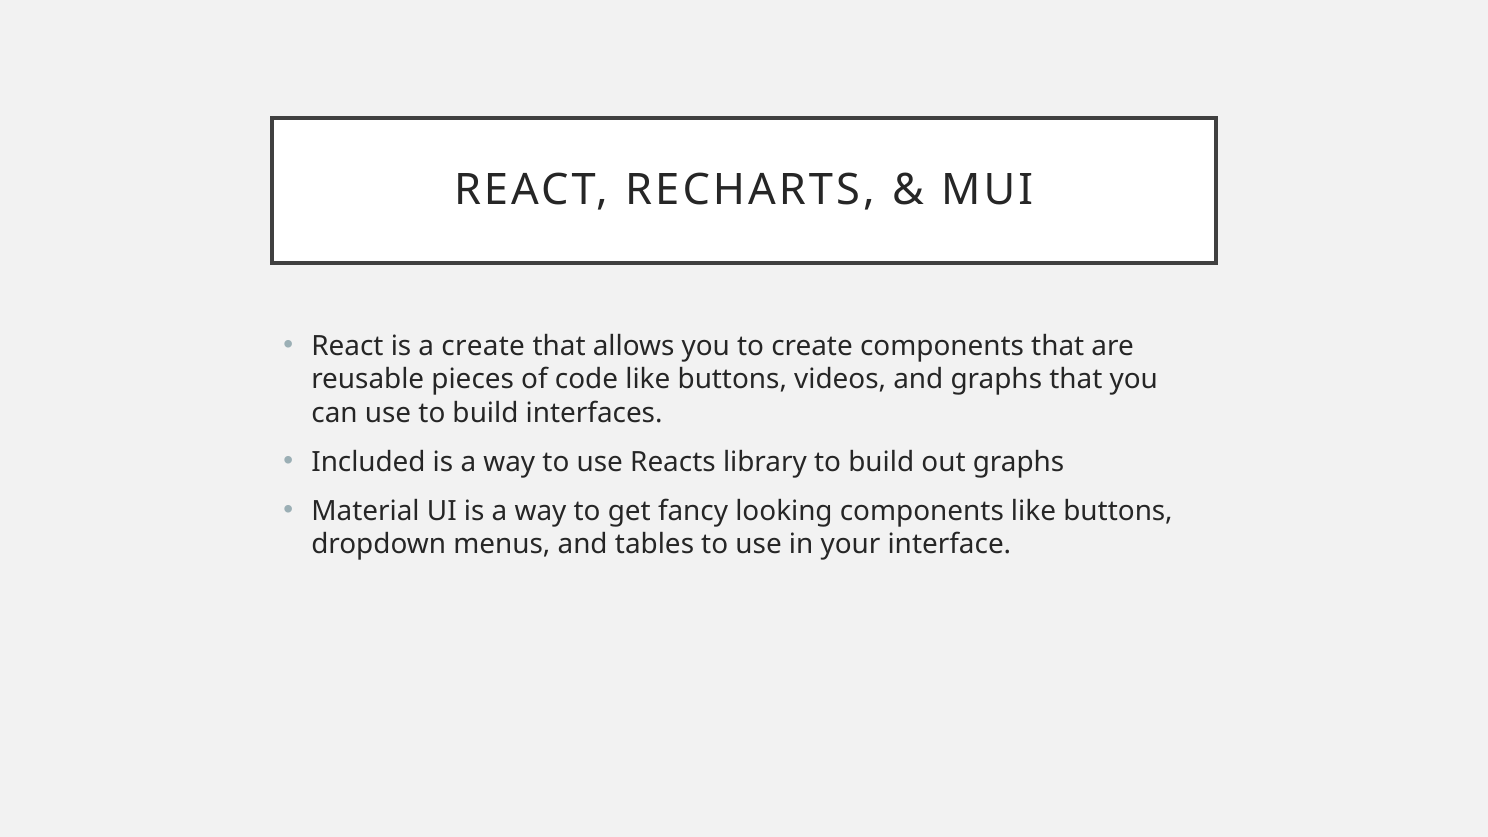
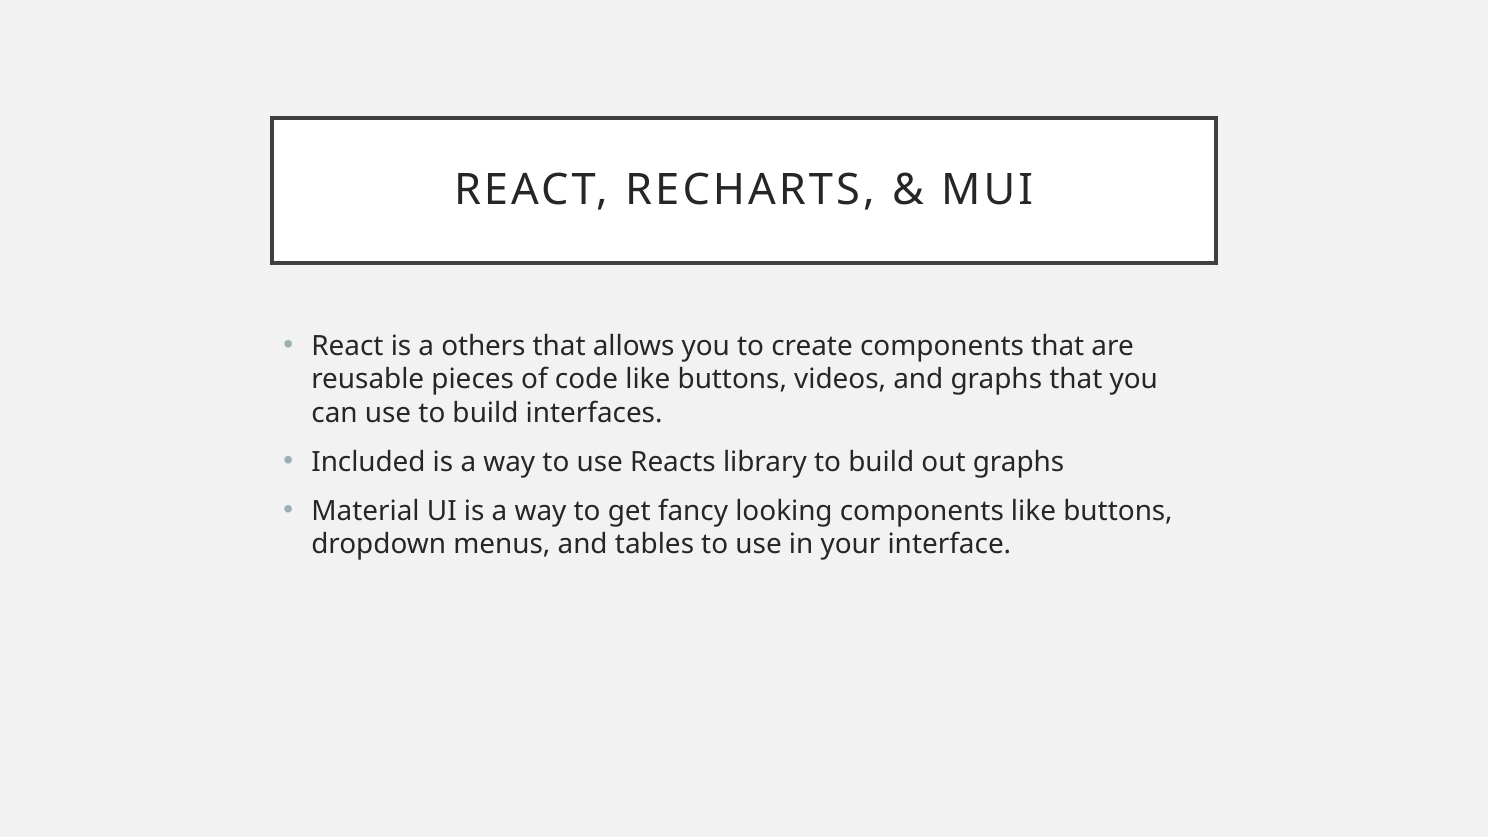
a create: create -> others
